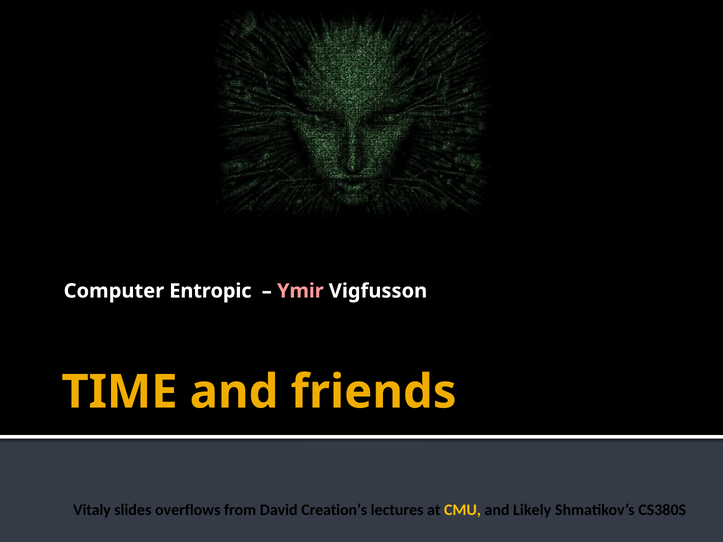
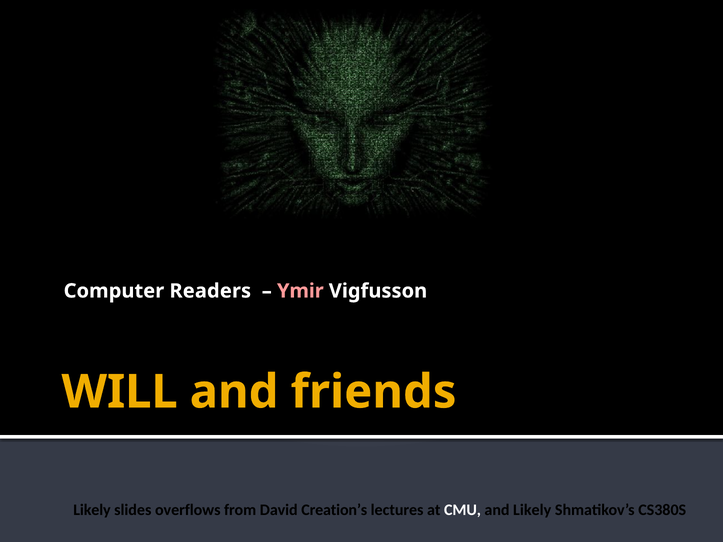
Entropic: Entropic -> Readers
TIME: TIME -> WILL
Vitaly at (92, 510): Vitaly -> Likely
CMU colour: yellow -> white
